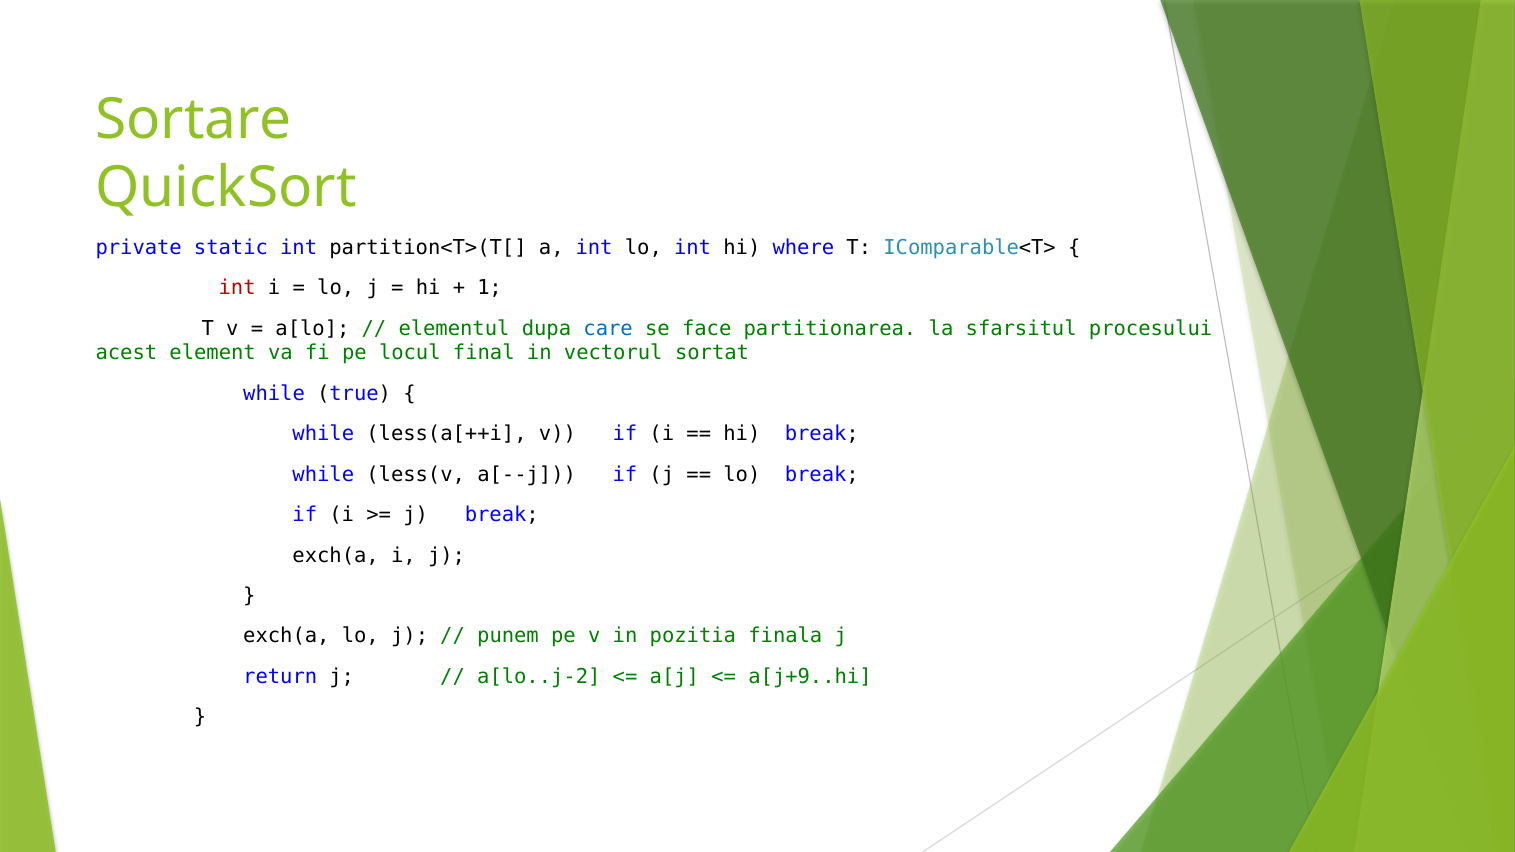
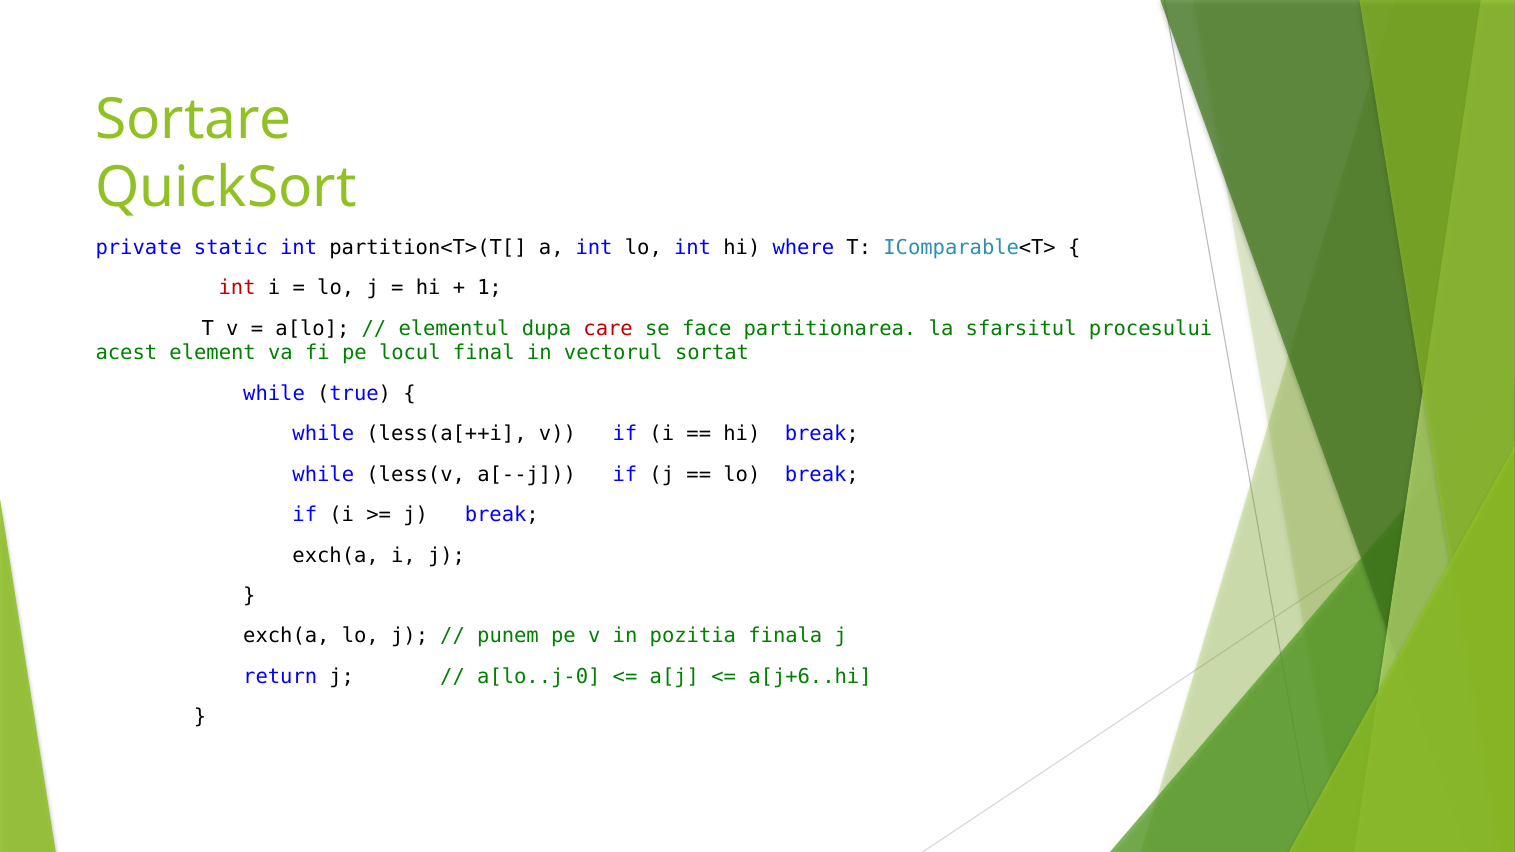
care colour: blue -> red
a[lo..j-2: a[lo..j-2 -> a[lo..j-0
a[j+9..hi: a[j+9..hi -> a[j+6..hi
